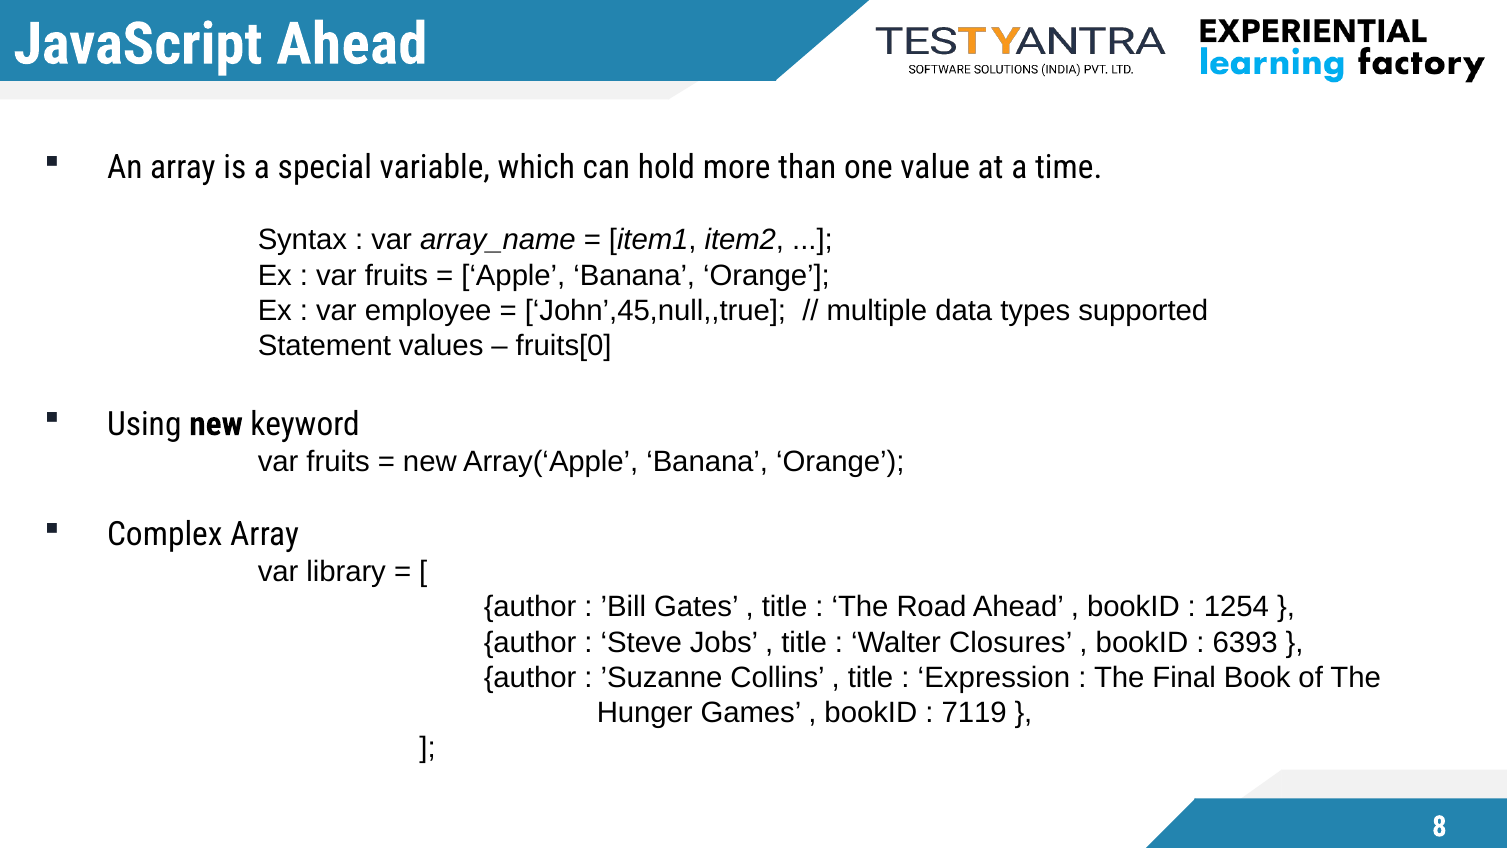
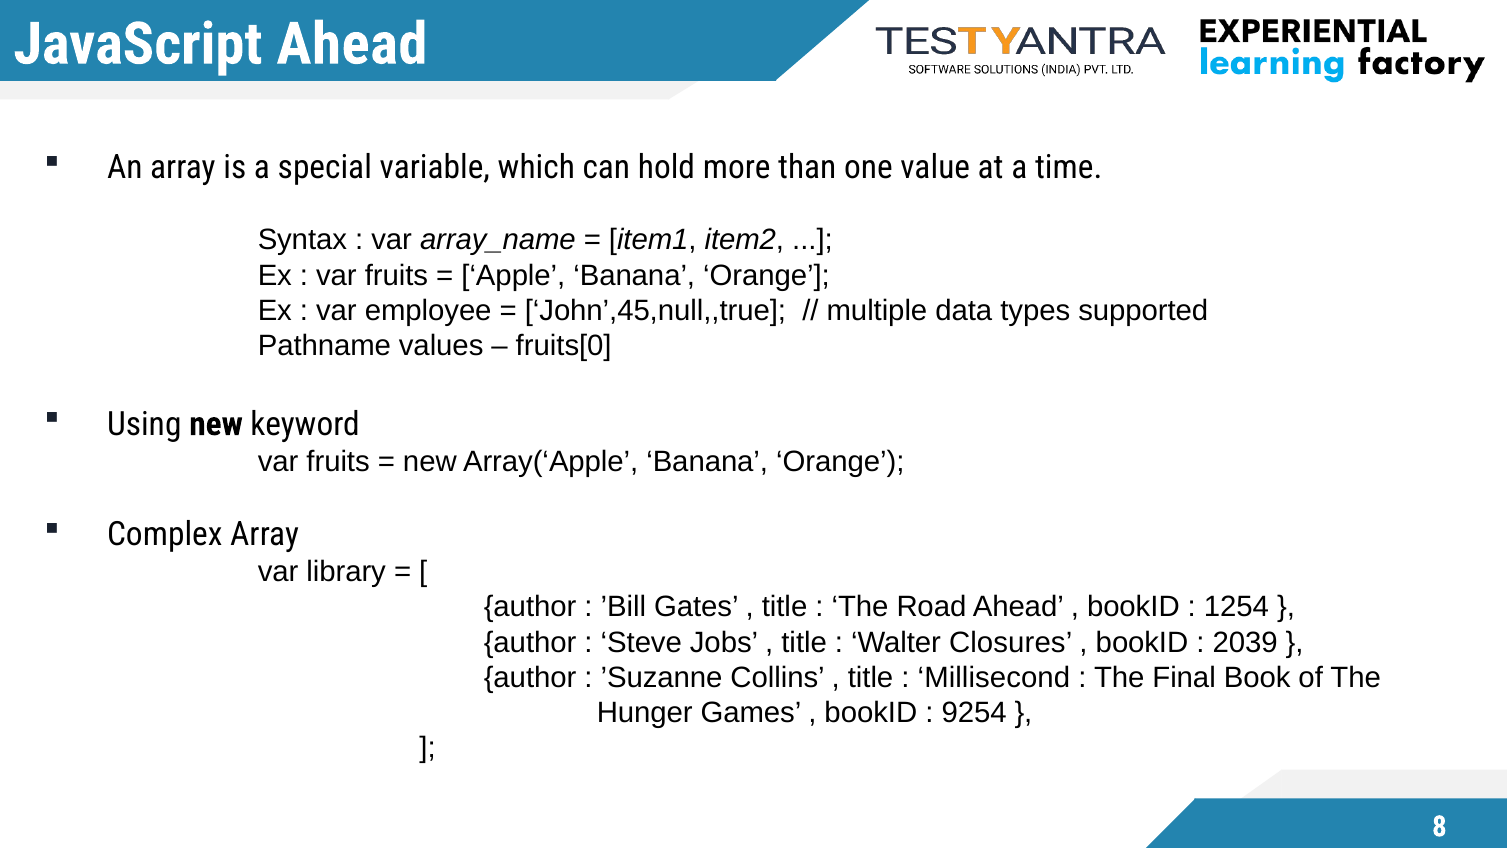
Statement: Statement -> Pathname
6393: 6393 -> 2039
Expression: Expression -> Millisecond
7119: 7119 -> 9254
